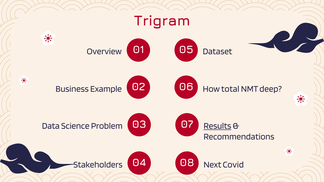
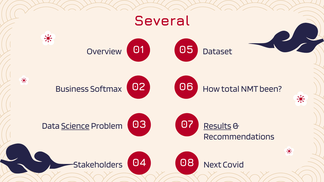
Trigram: Trigram -> Several
Example: Example -> Softmax
deep: deep -> been
Science underline: none -> present
